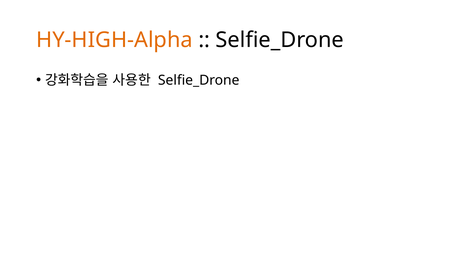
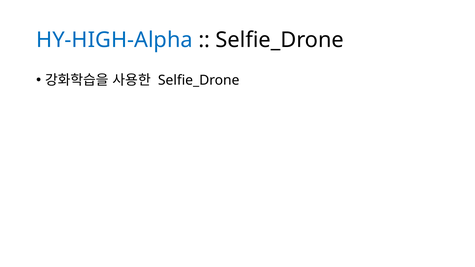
HY-HIGH-Alpha colour: orange -> blue
